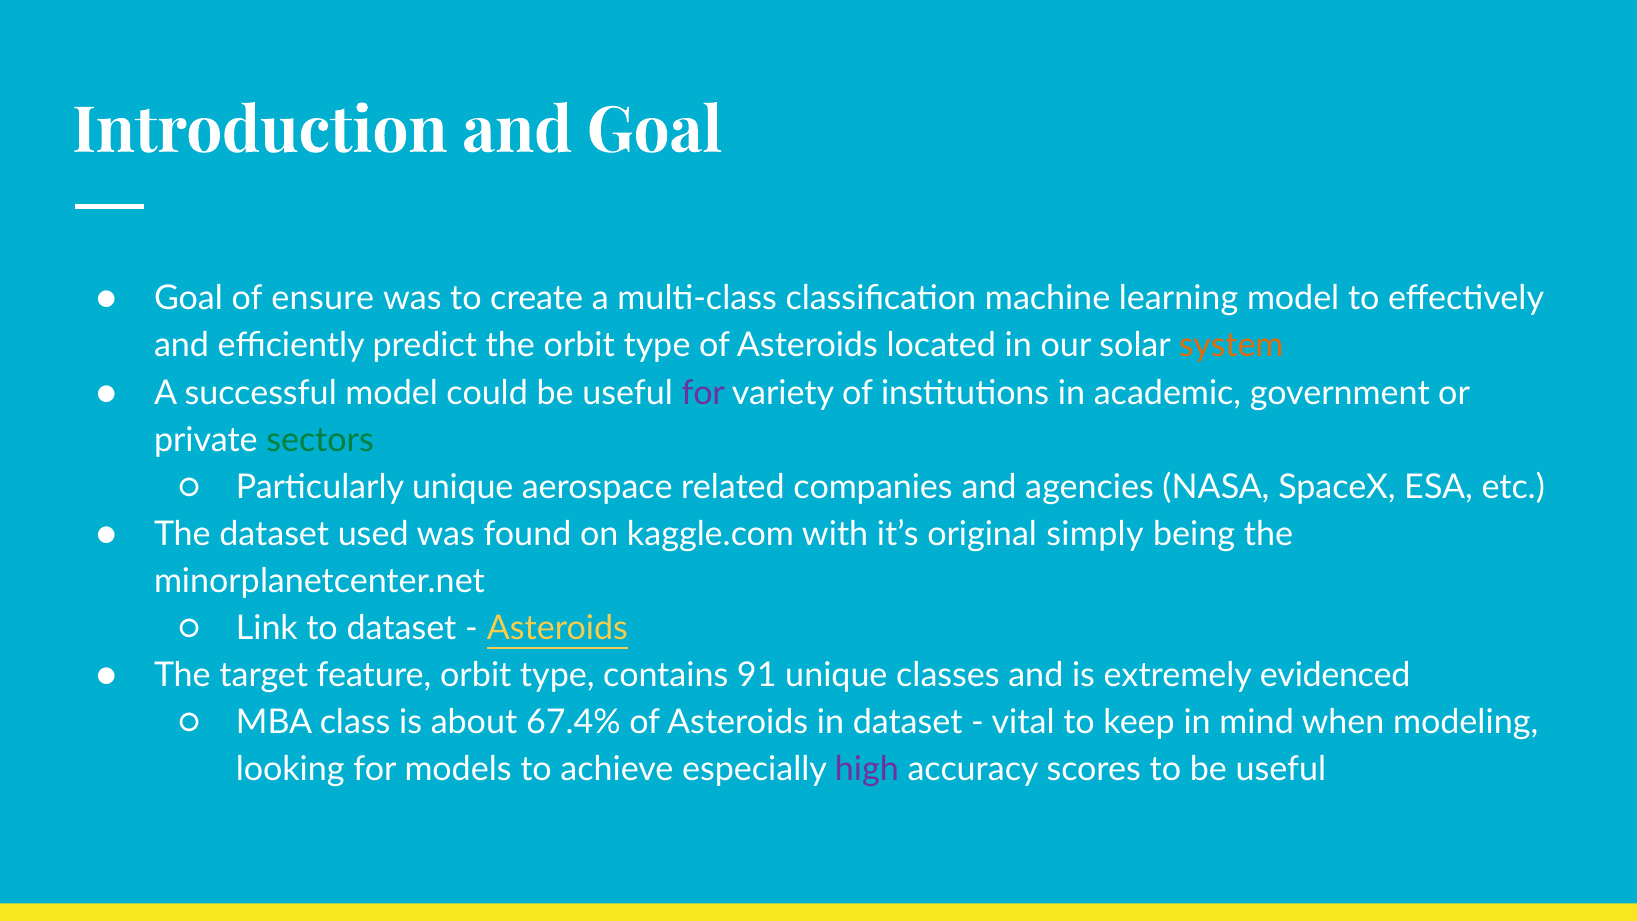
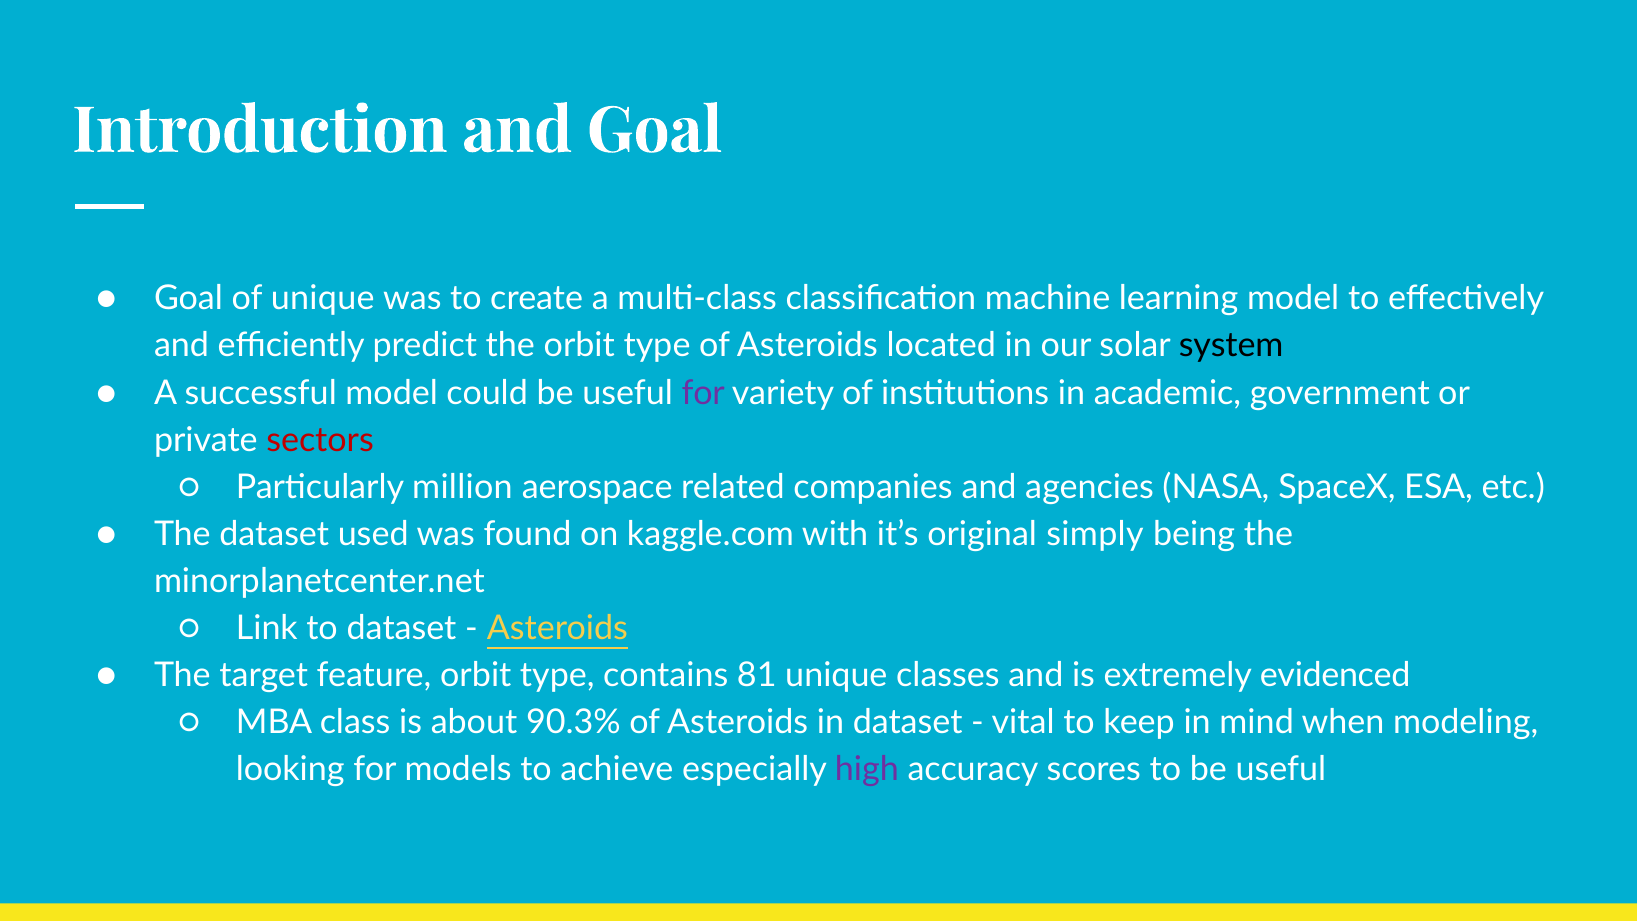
of ensure: ensure -> unique
system colour: orange -> black
sectors colour: green -> red
Particularly unique: unique -> million
91: 91 -> 81
67.4%: 67.4% -> 90.3%
